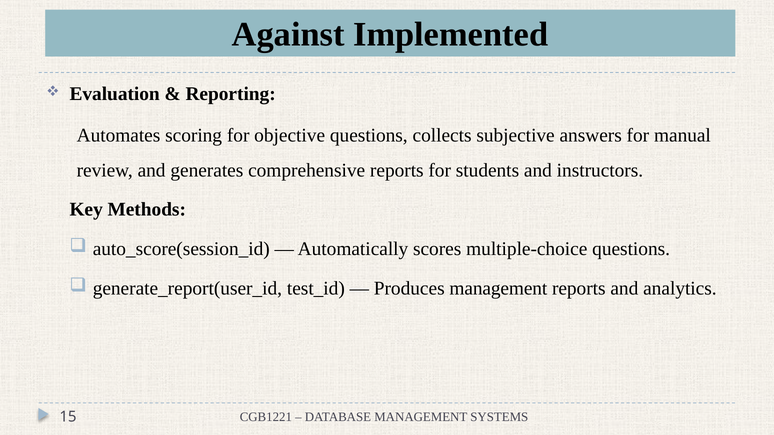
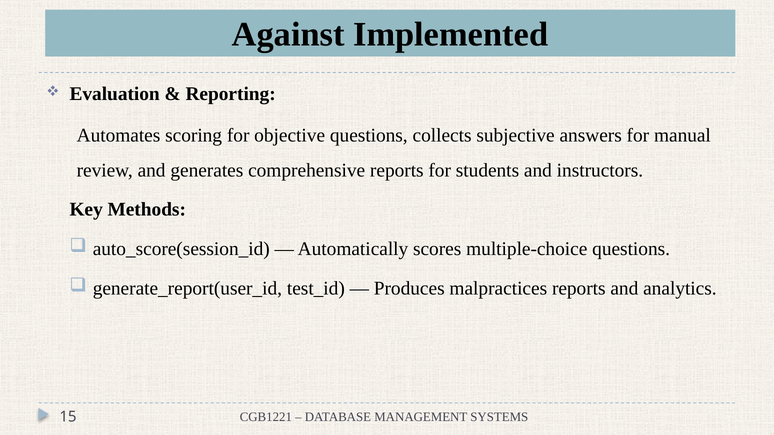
Produces management: management -> malpractices
